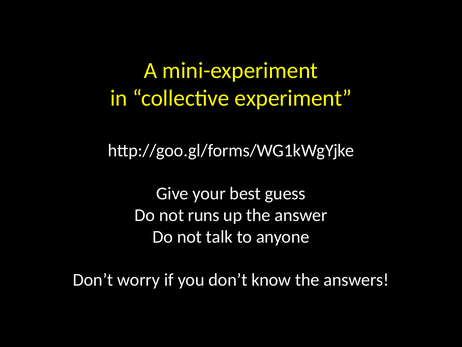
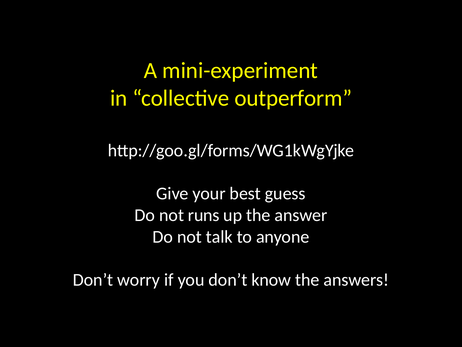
experiment: experiment -> outperform
